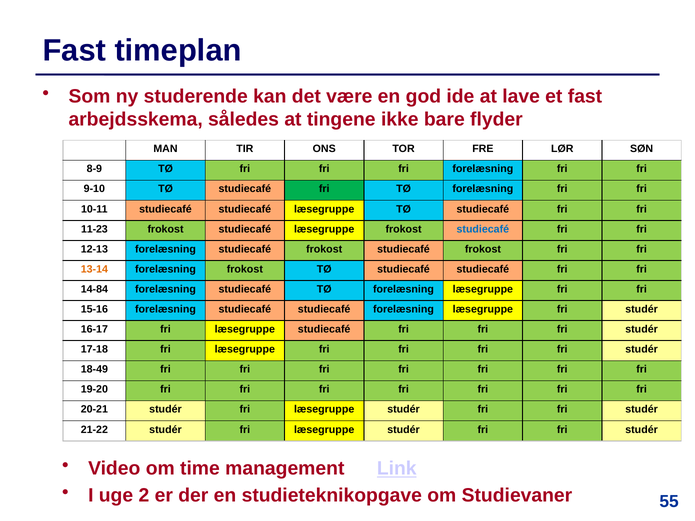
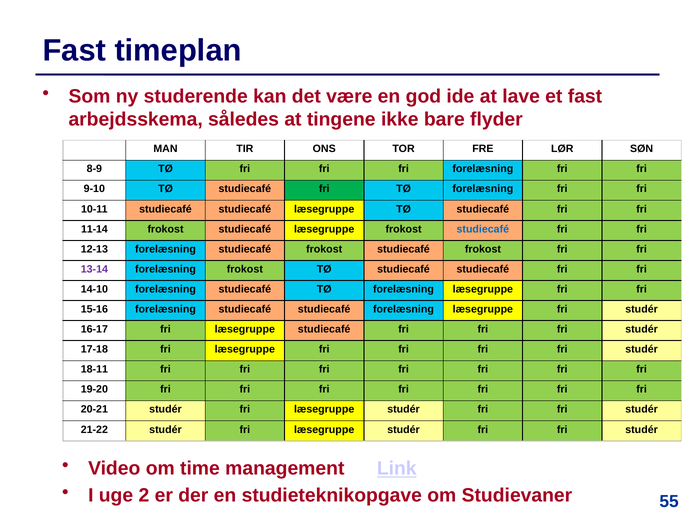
11-23: 11-23 -> 11-14
13-14 colour: orange -> purple
14-84: 14-84 -> 14-10
18-49: 18-49 -> 18-11
